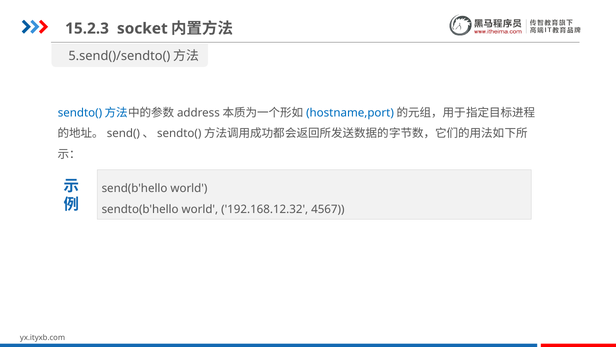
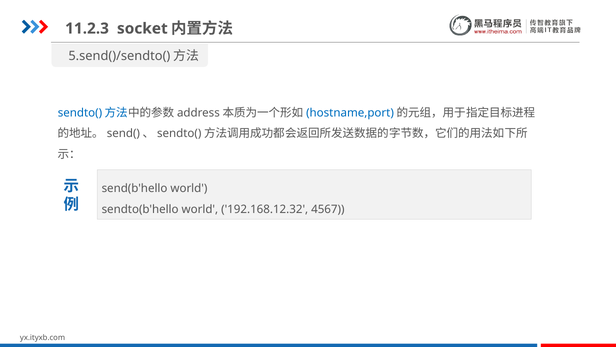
15.2.3: 15.2.3 -> 11.2.3
